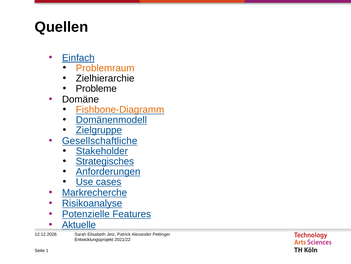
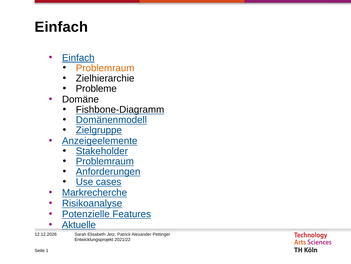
Quellen at (61, 27): Quellen -> Einfach
Fishbone-Diagramm colour: orange -> black
Gesellschaftliche: Gesellschaftliche -> Anzeigeelemente
Strategisches at (105, 161): Strategisches -> Problemraum
